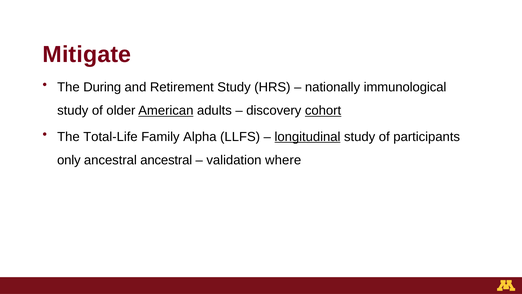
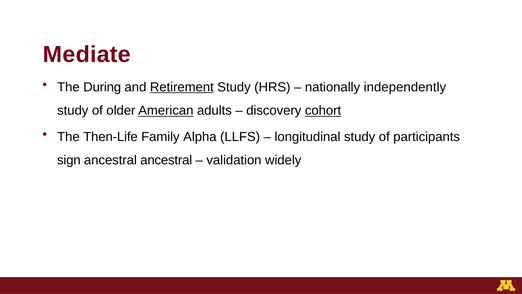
Mitigate: Mitigate -> Mediate
Retirement underline: none -> present
immunological: immunological -> independently
Total-Life: Total-Life -> Then-Life
longitudinal underline: present -> none
only: only -> sign
where: where -> widely
